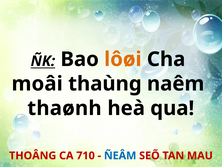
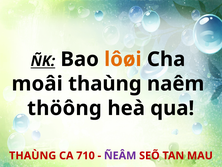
thaønh: thaønh -> thöông
THOÂNG at (33, 155): THOÂNG -> THAÙNG
ÑEÂM colour: blue -> purple
